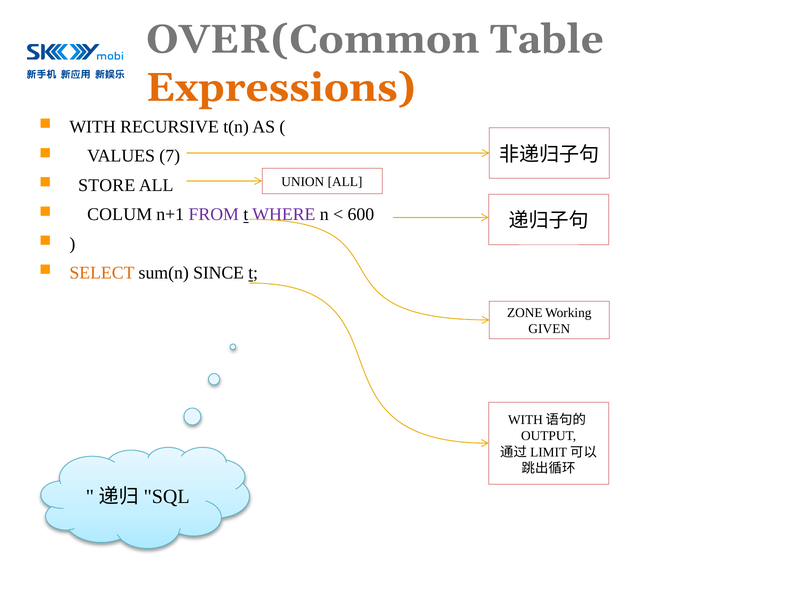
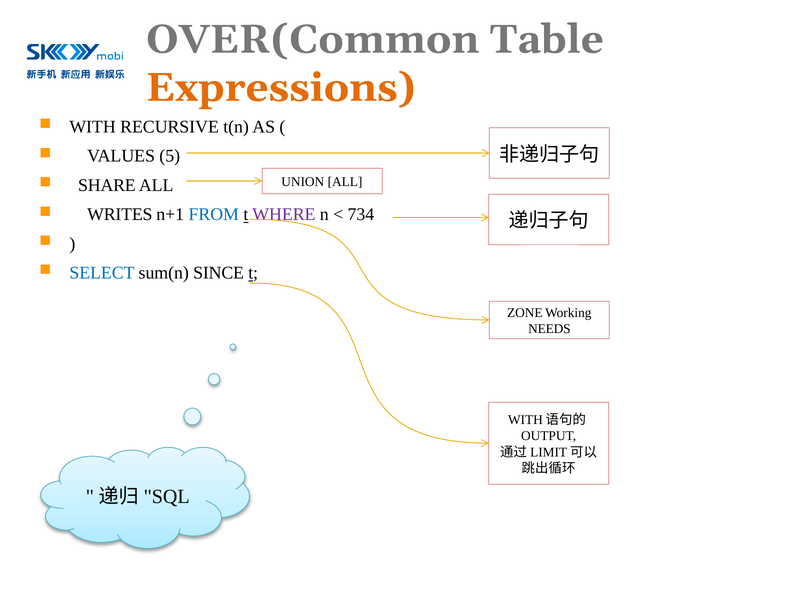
7: 7 -> 5
STORE: STORE -> SHARE
COLUM: COLUM -> WRITES
FROM colour: purple -> blue
600: 600 -> 734
SELECT colour: orange -> blue
GIVEN: GIVEN -> NEEDS
